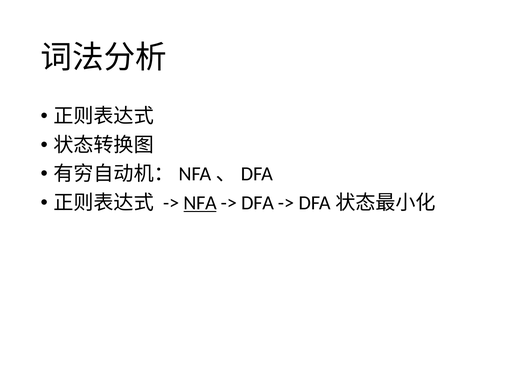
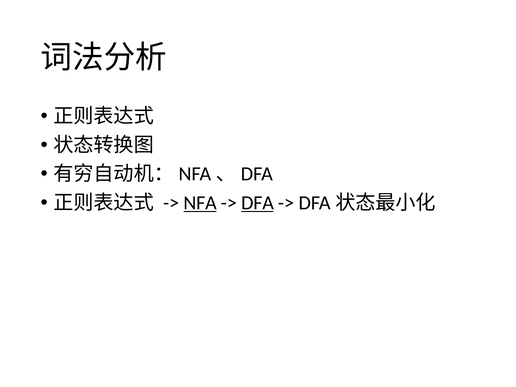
DFA underline: none -> present
